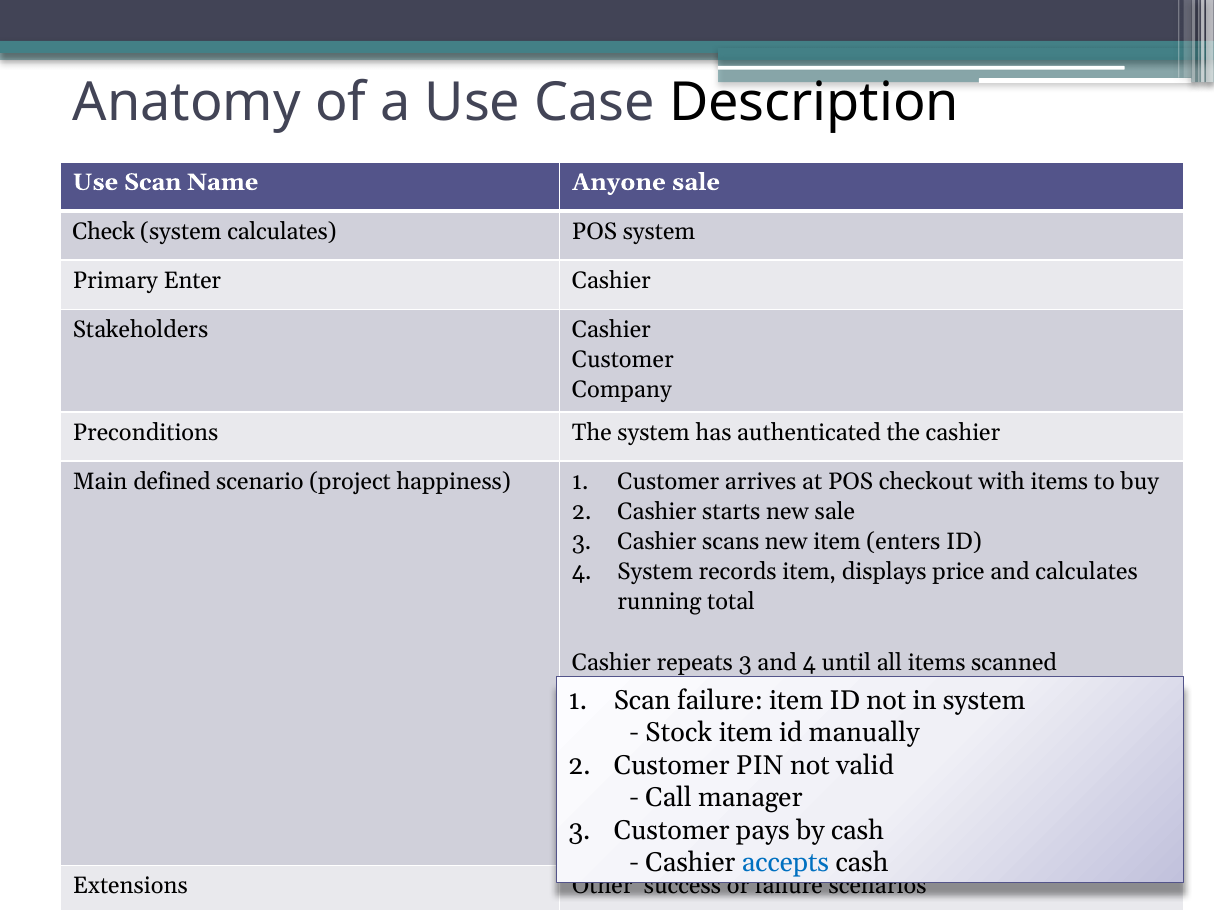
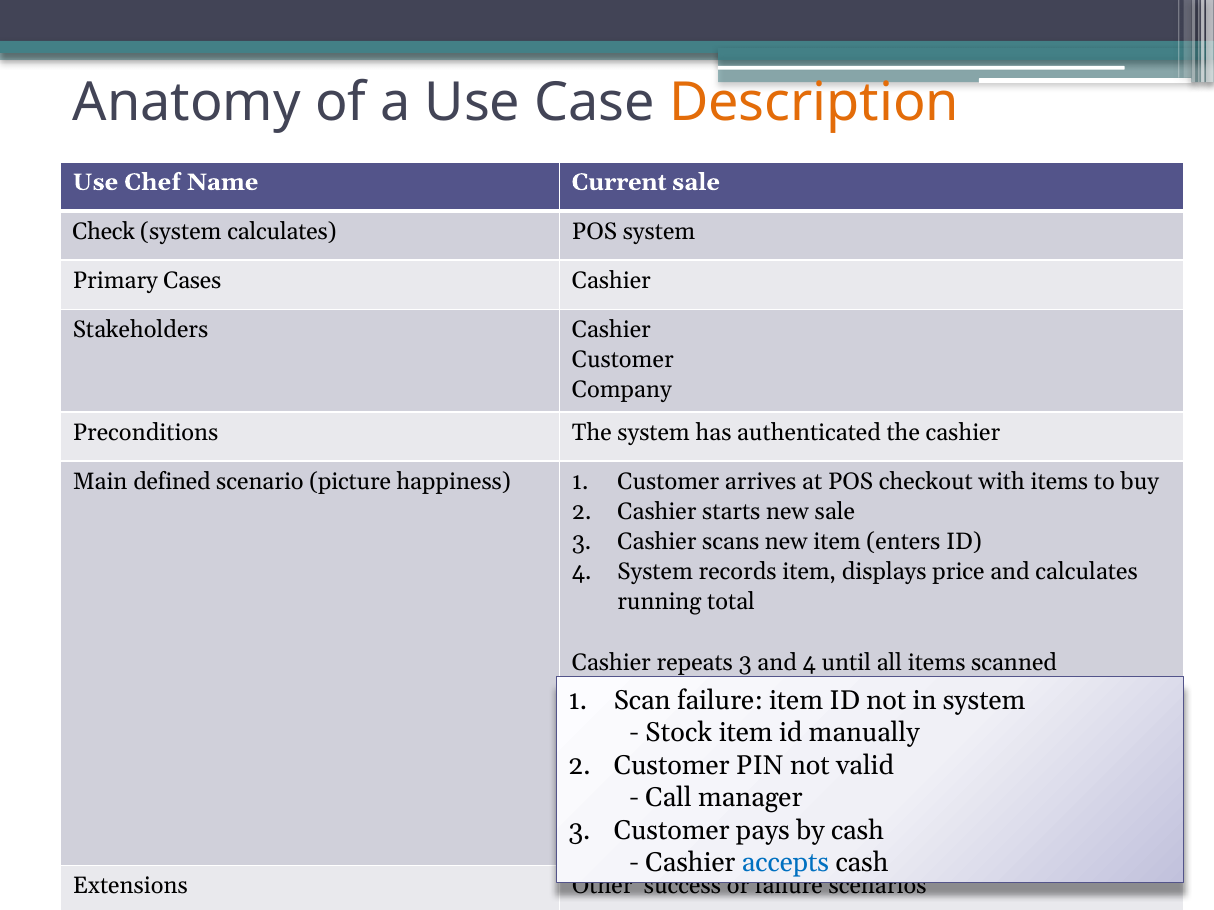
Description colour: black -> orange
Use Scan: Scan -> Chef
Anyone: Anyone -> Current
Enter: Enter -> Cases
project: project -> picture
